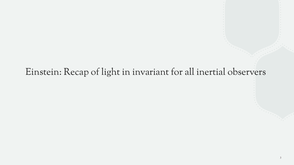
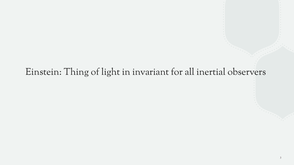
Recap: Recap -> Thing
